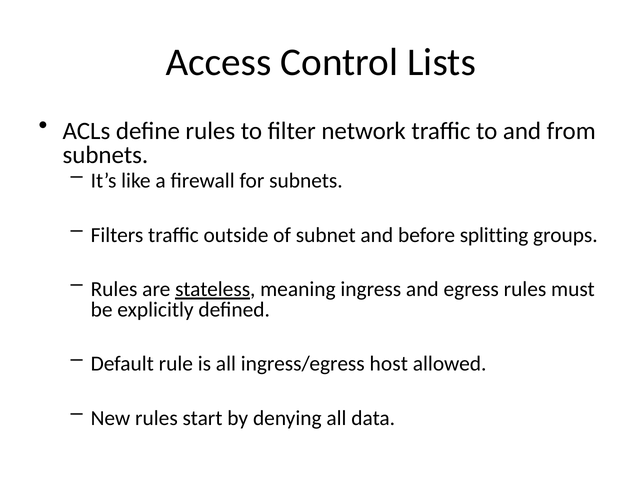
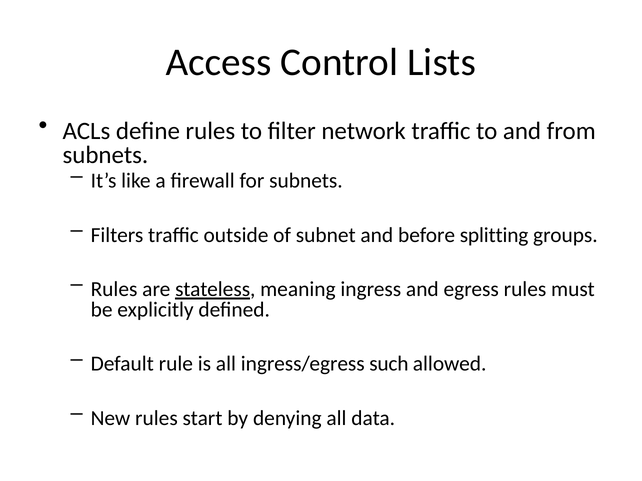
host: host -> such
